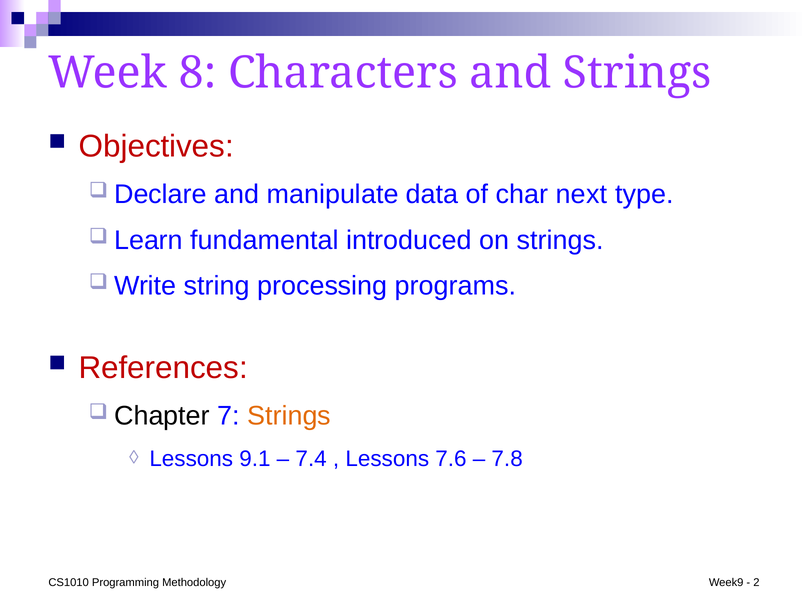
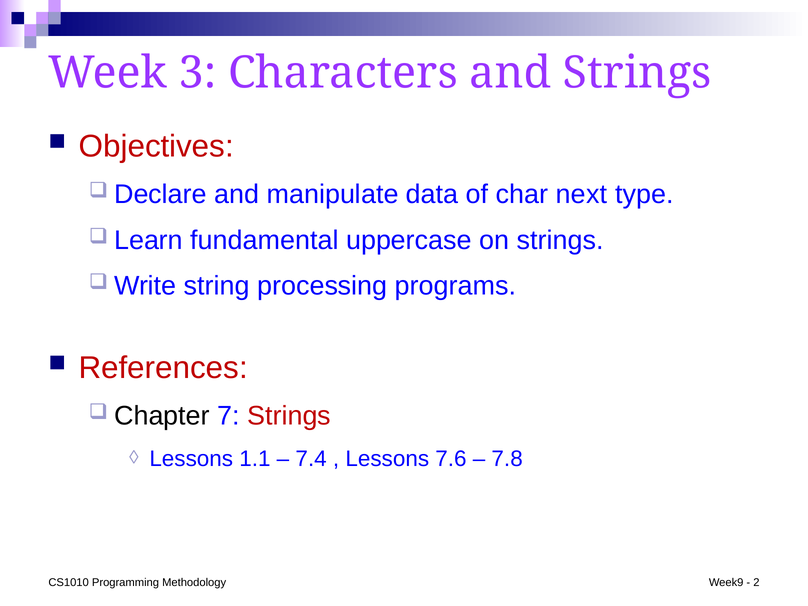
8: 8 -> 3
introduced: introduced -> uppercase
Strings at (289, 416) colour: orange -> red
9.1: 9.1 -> 1.1
